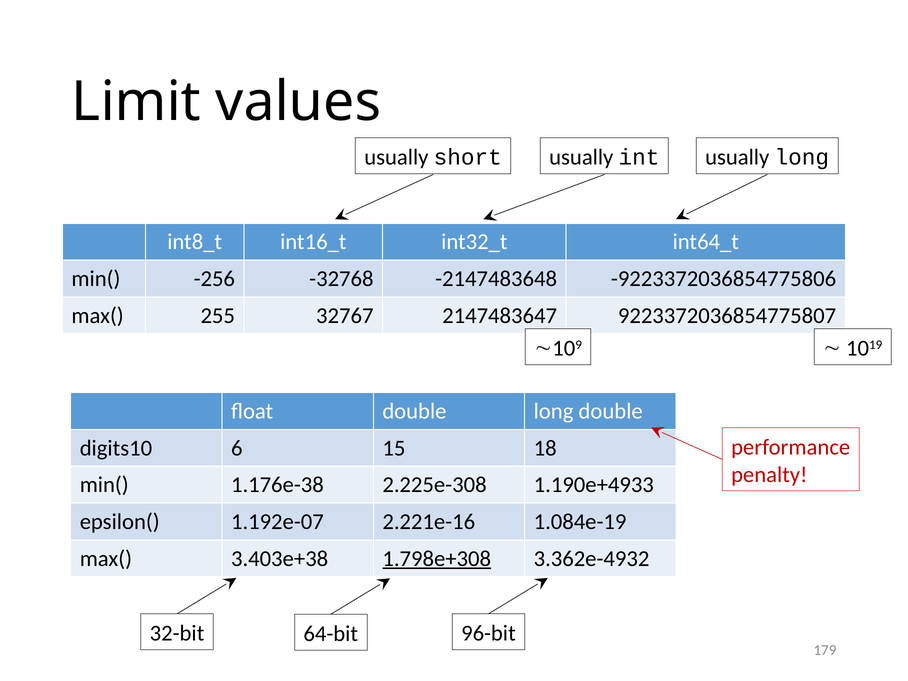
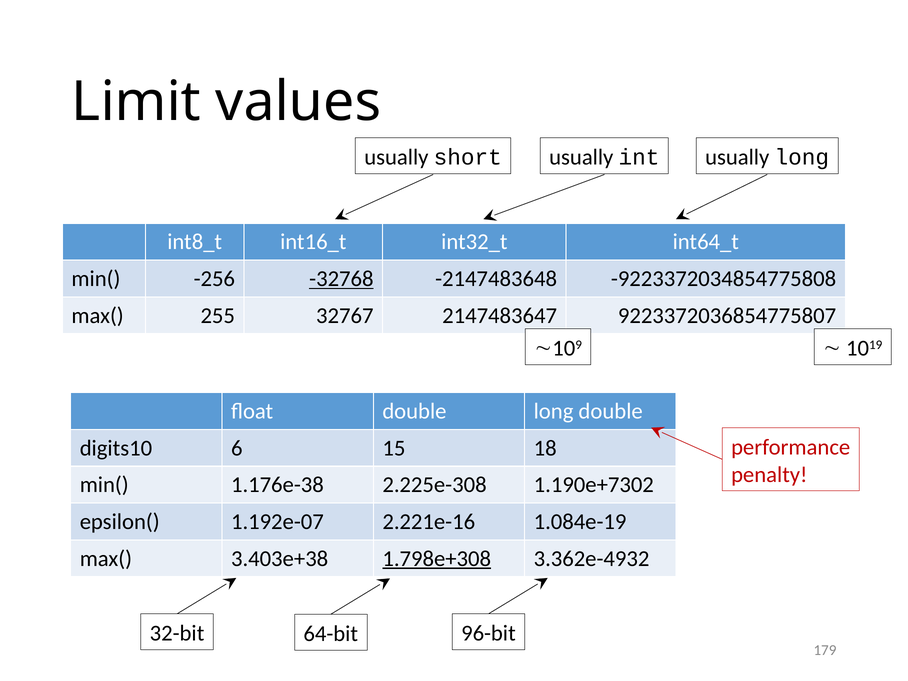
-32768 underline: none -> present
-9223372036854775806: -9223372036854775806 -> -9223372034854775808
1.190e+4933: 1.190e+4933 -> 1.190e+7302
